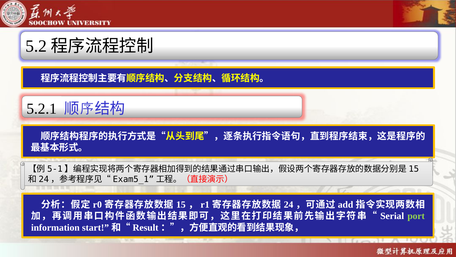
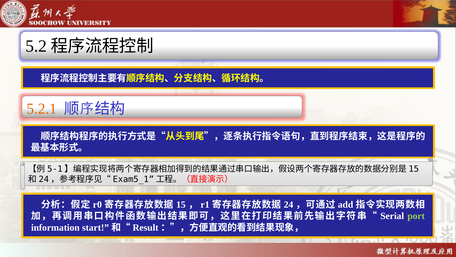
5.2.1 colour: black -> orange
